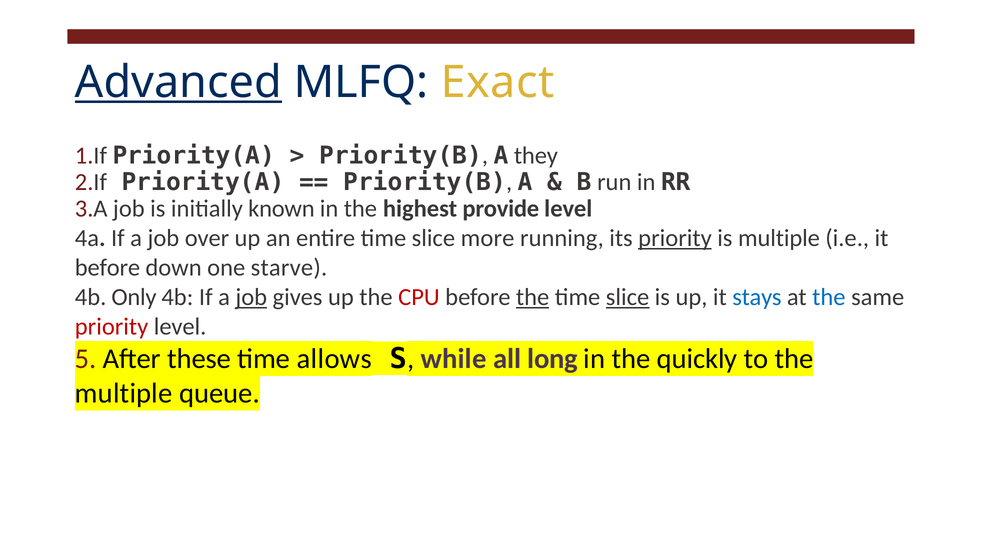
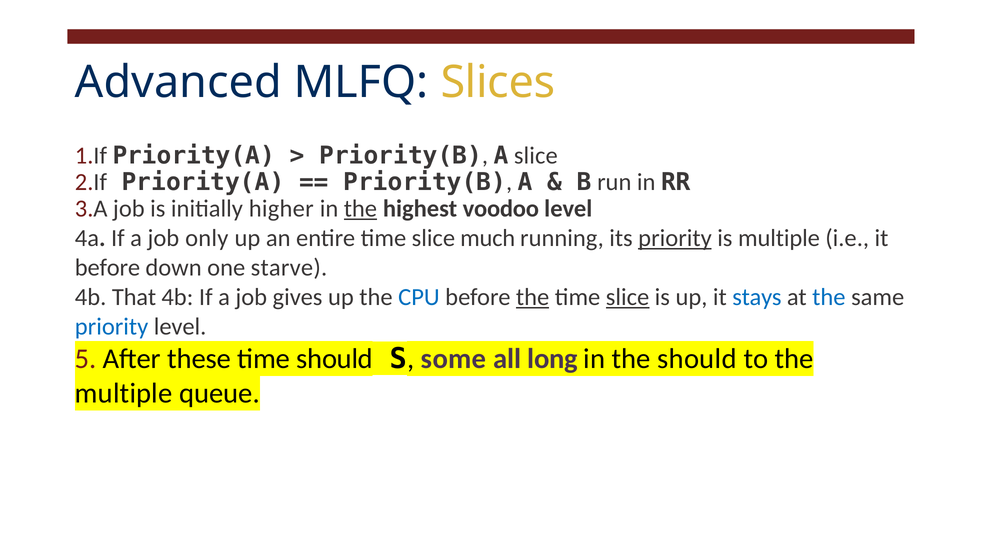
Advanced underline: present -> none
Exact: Exact -> Slices
A they: they -> slice
known: known -> higher
the at (360, 209) underline: none -> present
provide: provide -> voodoo
over: over -> only
more: more -> much
Only: Only -> That
job at (251, 297) underline: present -> none
CPU colour: red -> blue
priority at (112, 327) colour: red -> blue
time allows: allows -> should
while: while -> some
the quickly: quickly -> should
